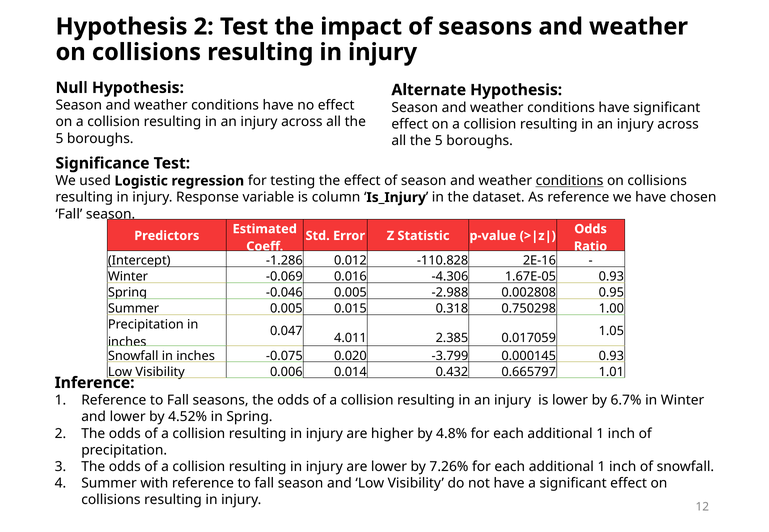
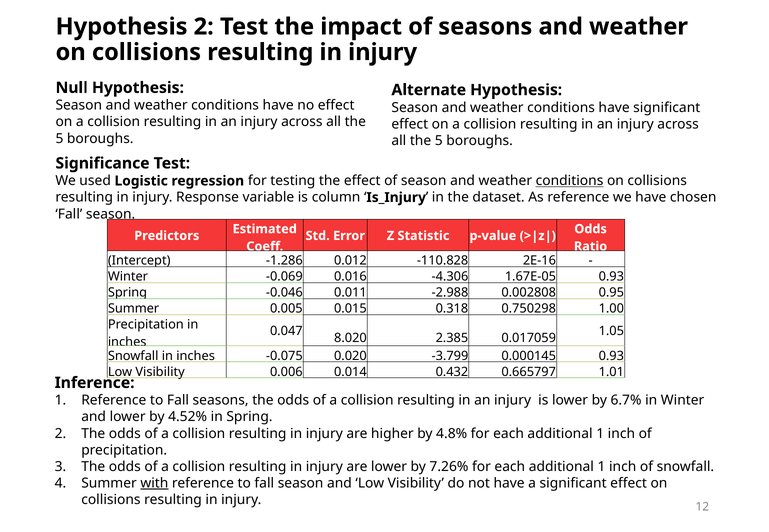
0.005 at (350, 293): 0.005 -> 0.011
4.011: 4.011 -> 8.020
with underline: none -> present
